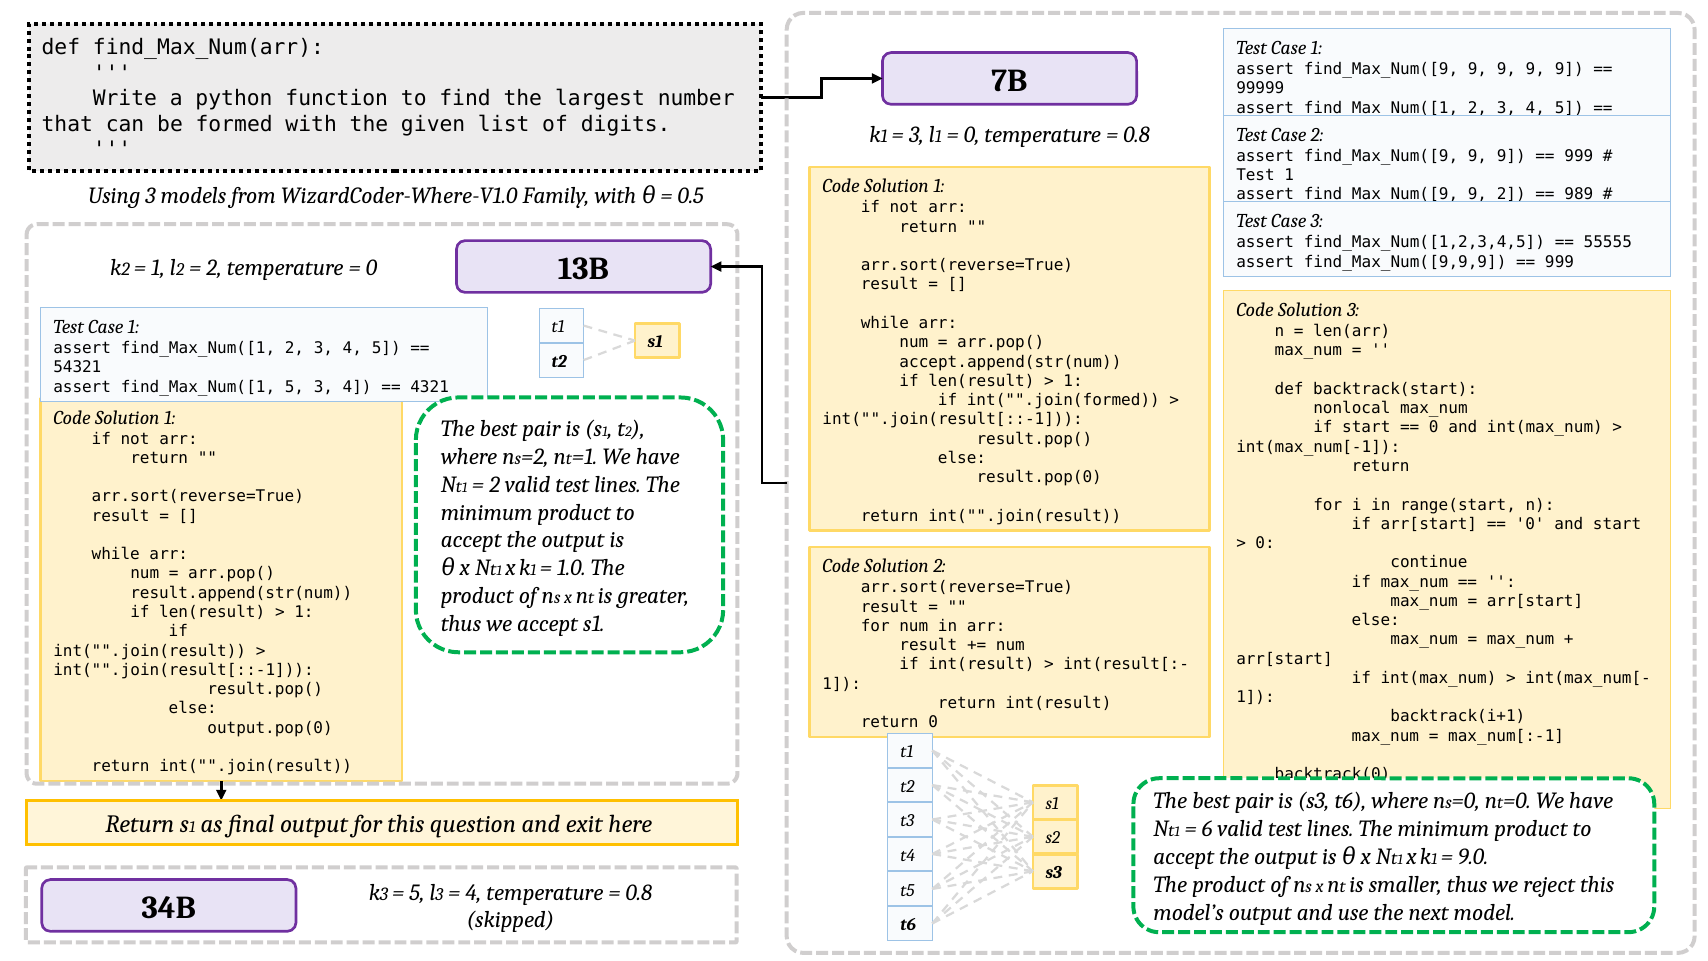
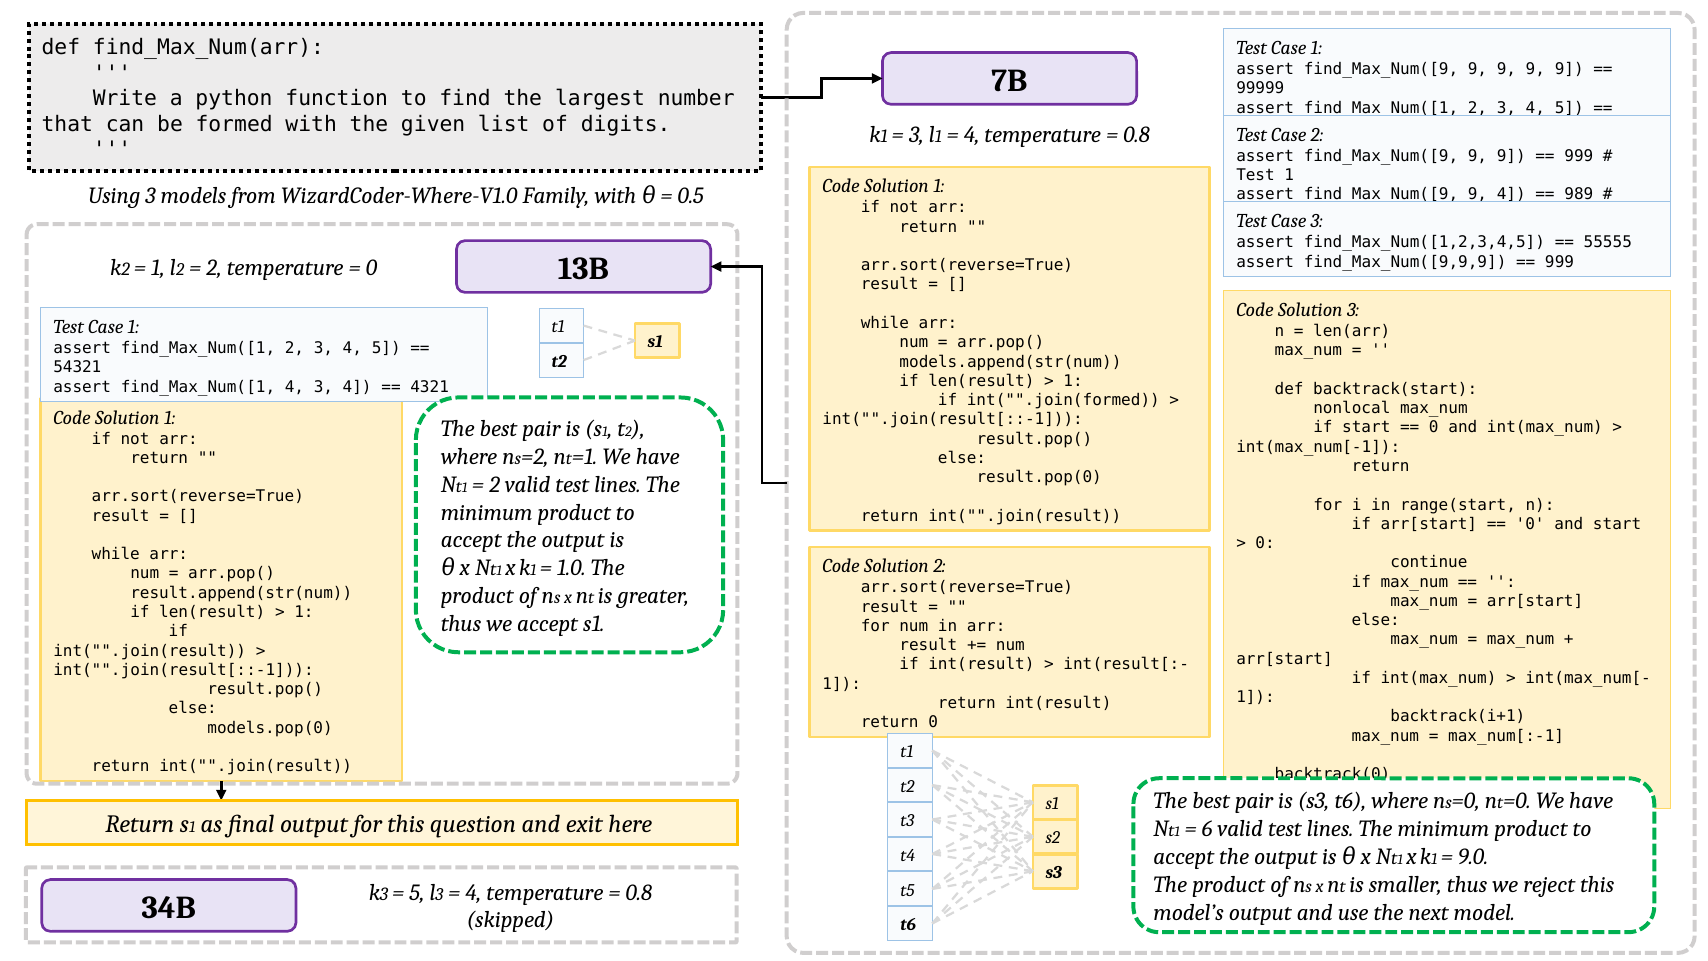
0 at (972, 135): 0 -> 4
9 2: 2 -> 4
accept.append(str(num: accept.append(str(num -> models.append(str(num
find_Max_Num([1 5: 5 -> 4
output.pop(0: output.pop(0 -> models.pop(0
